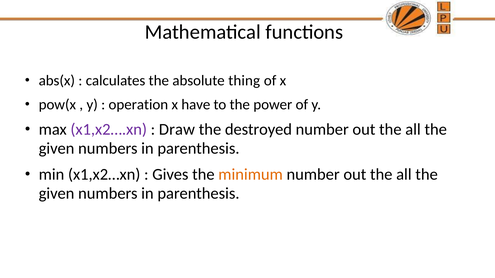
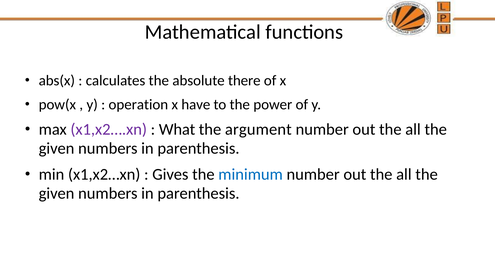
thing: thing -> there
Draw: Draw -> What
destroyed: destroyed -> argument
minimum colour: orange -> blue
